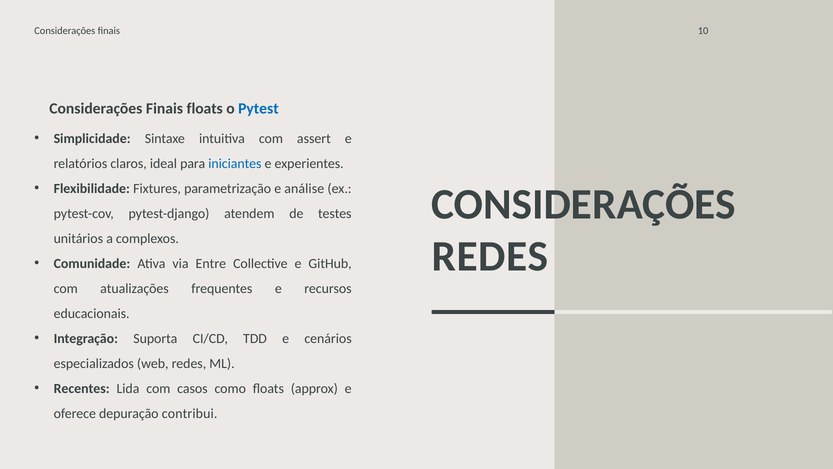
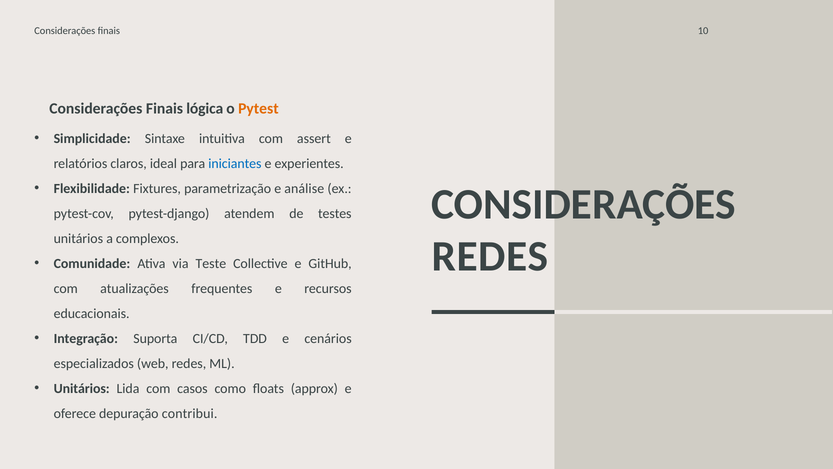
Finais floats: floats -> lógica
Pytest colour: blue -> orange
Entre: Entre -> Teste
Recentes at (82, 388): Recentes -> Unitários
